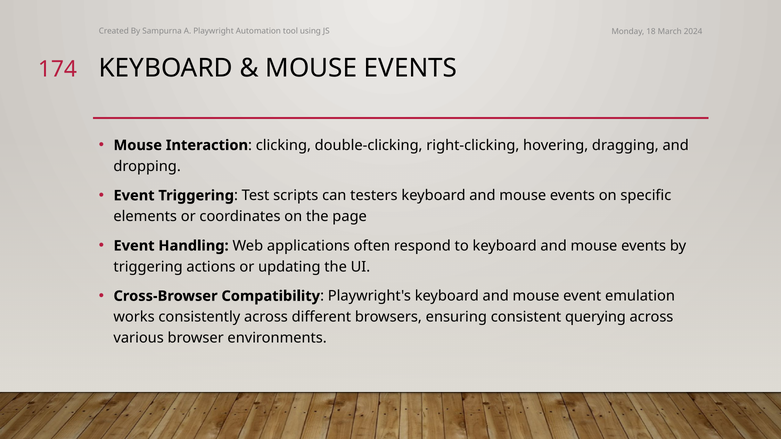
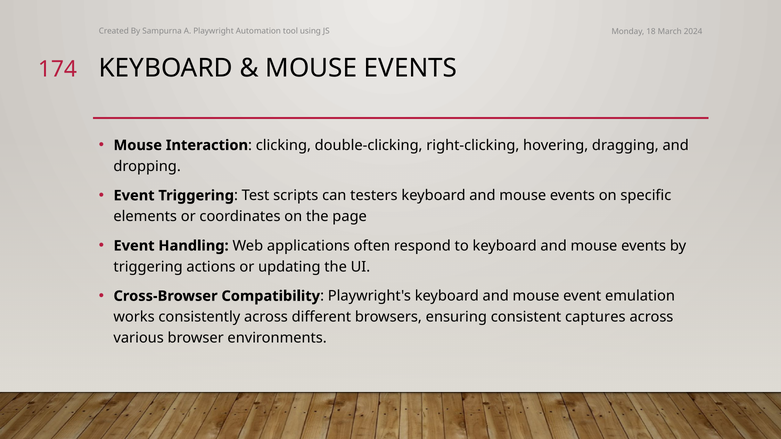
querying: querying -> captures
